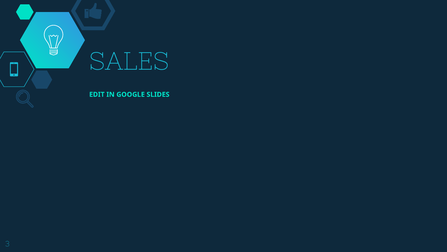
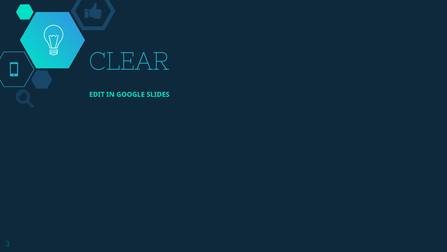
SALES: SALES -> CLEAR
